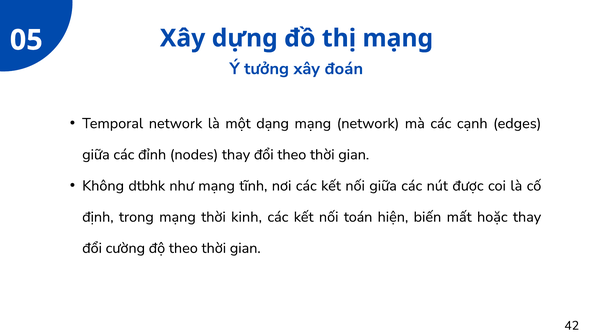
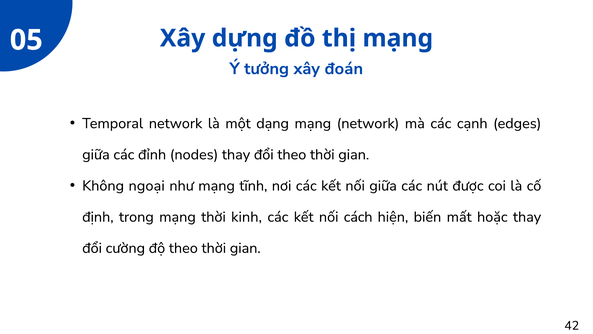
dtbhk: dtbhk -> ngoại
toán: toán -> cách
